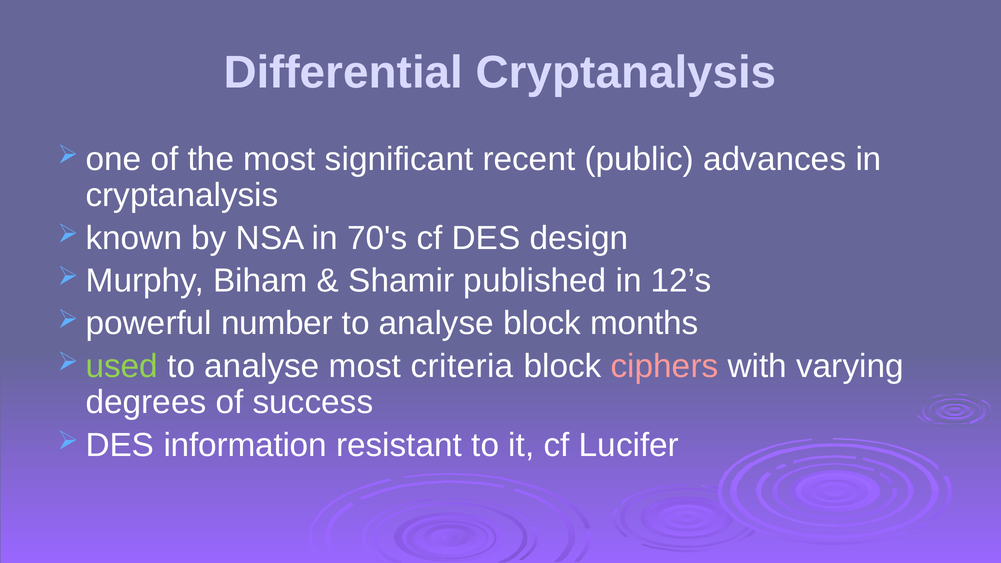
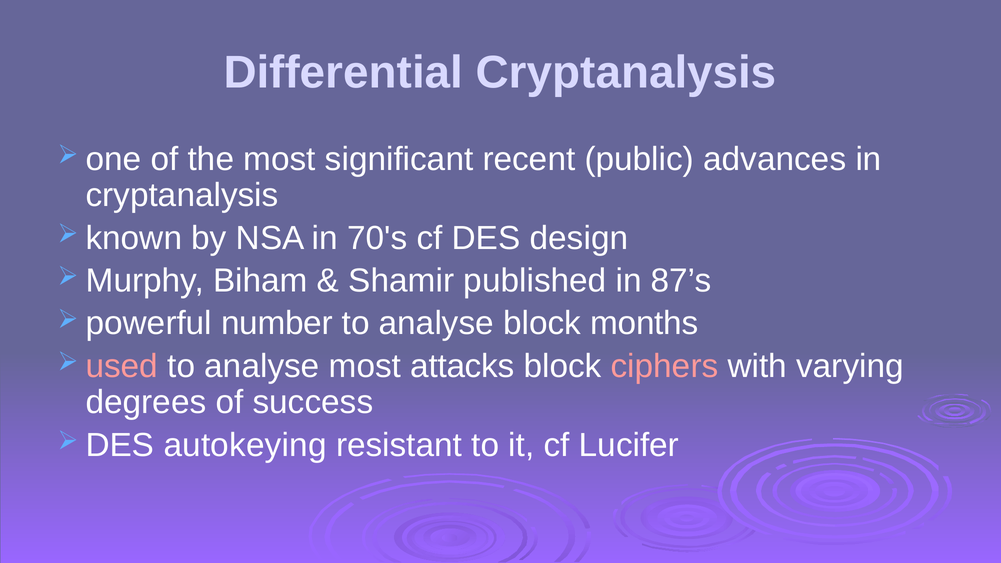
12’s: 12’s -> 87’s
used colour: light green -> pink
criteria: criteria -> attacks
information: information -> autokeying
